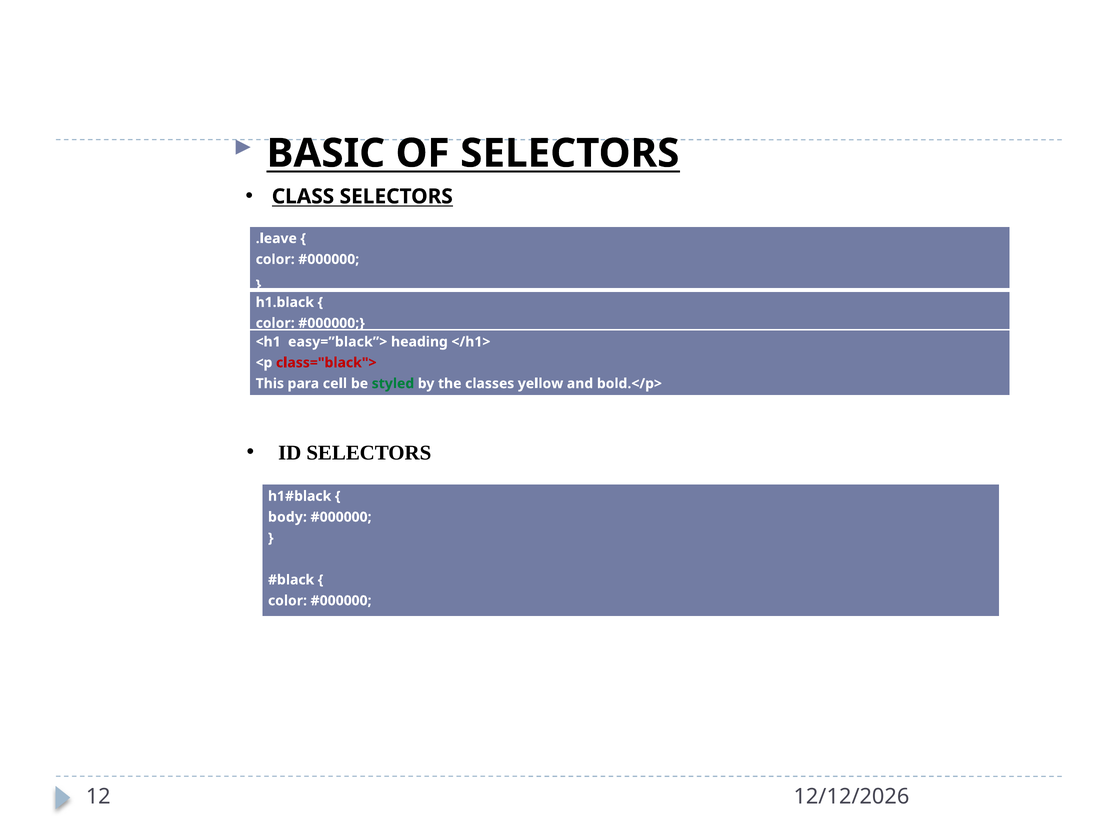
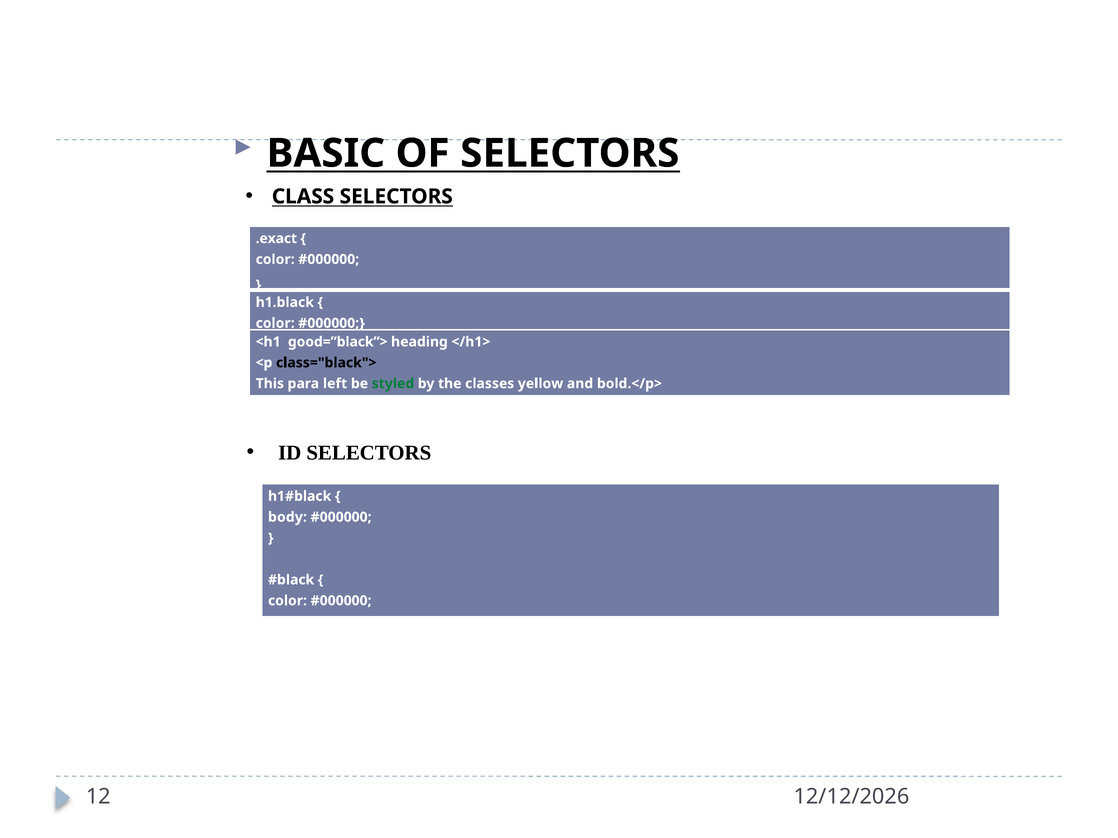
.leave: .leave -> .exact
easy=”black”>: easy=”black”> -> good=”black”>
class="black"> colour: red -> black
cell: cell -> left
